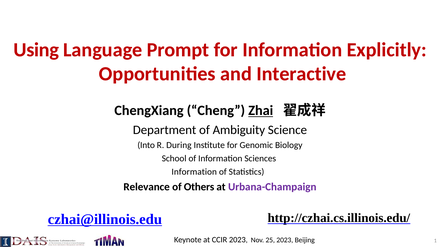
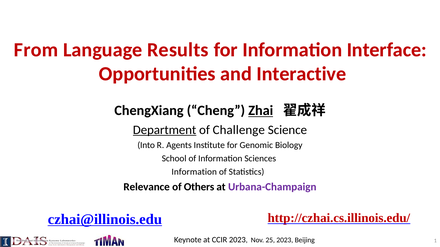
Using: Using -> From
Prompt: Prompt -> Results
Explicitly: Explicitly -> Interface
Department underline: none -> present
Ambiguity: Ambiguity -> Challenge
During: During -> Agents
http://czhai.cs.illinois.edu/ colour: black -> red
